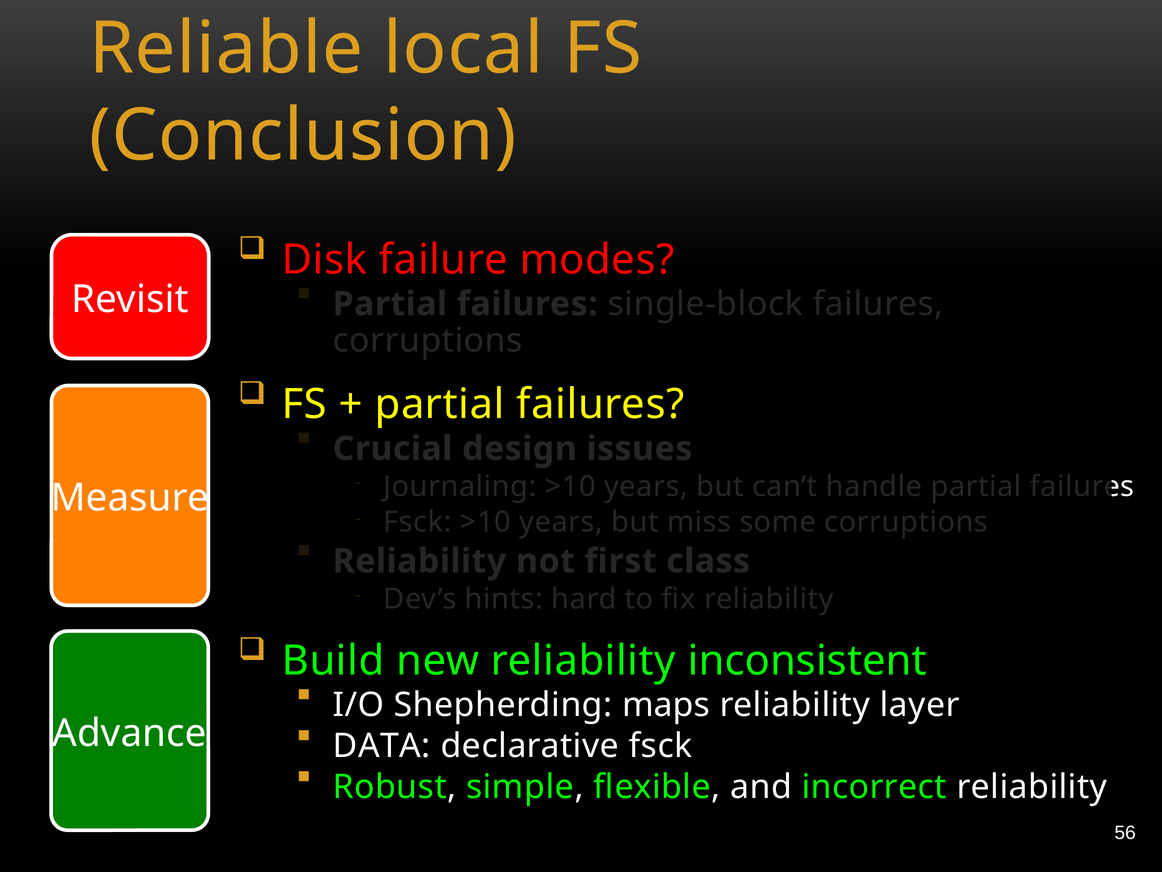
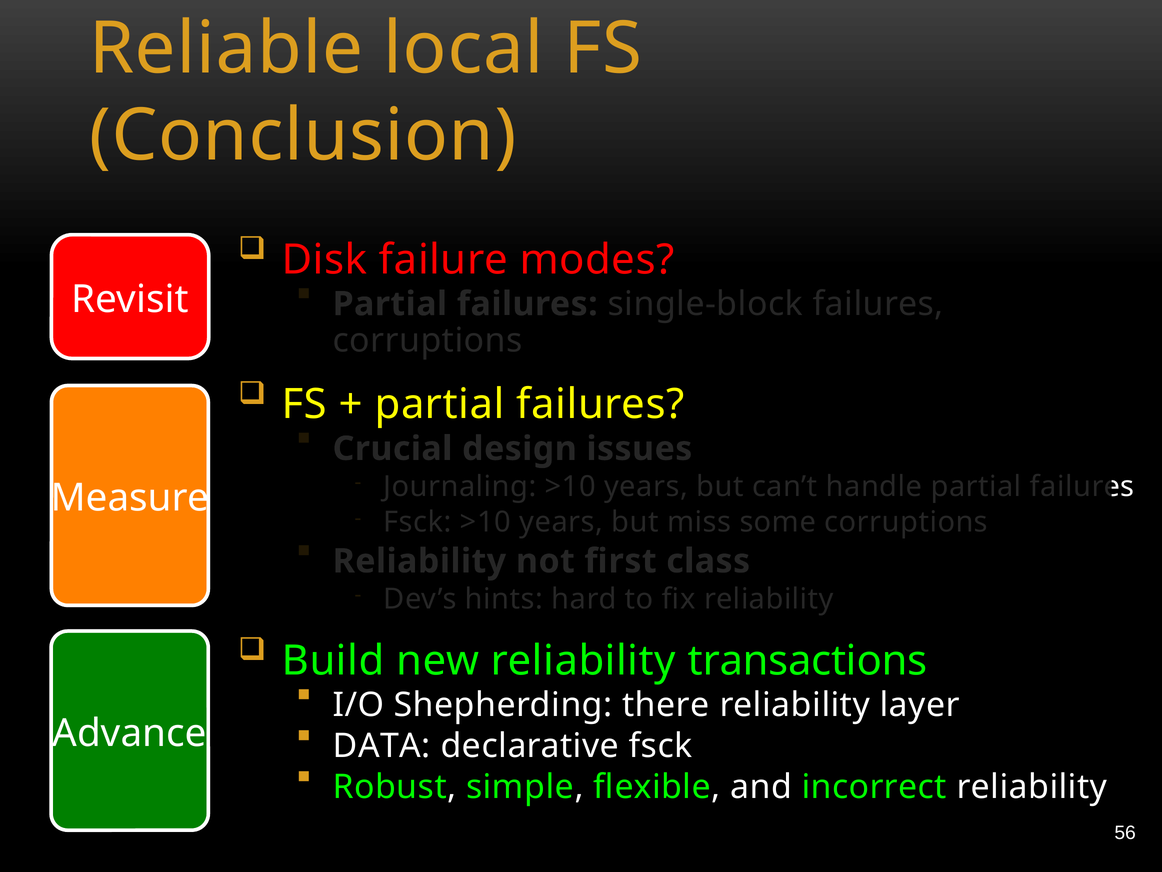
inconsistent: inconsistent -> transactions
maps: maps -> there
